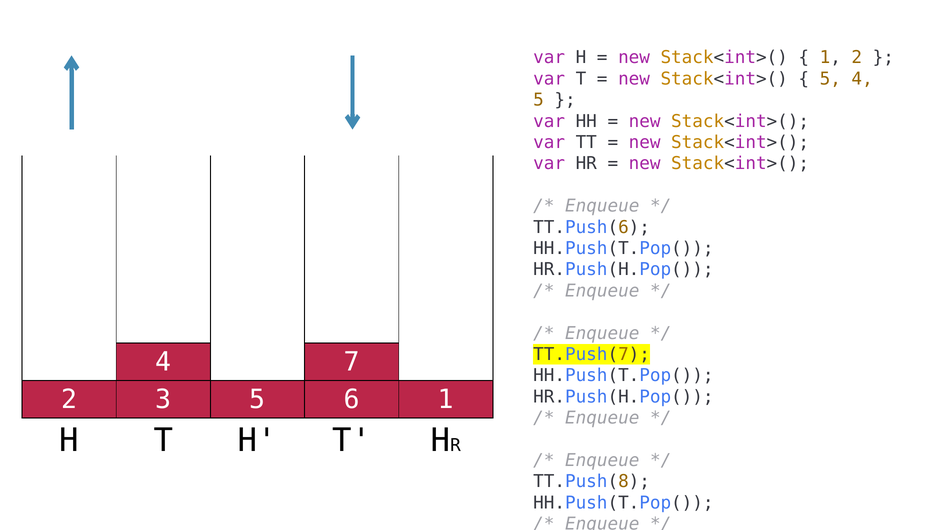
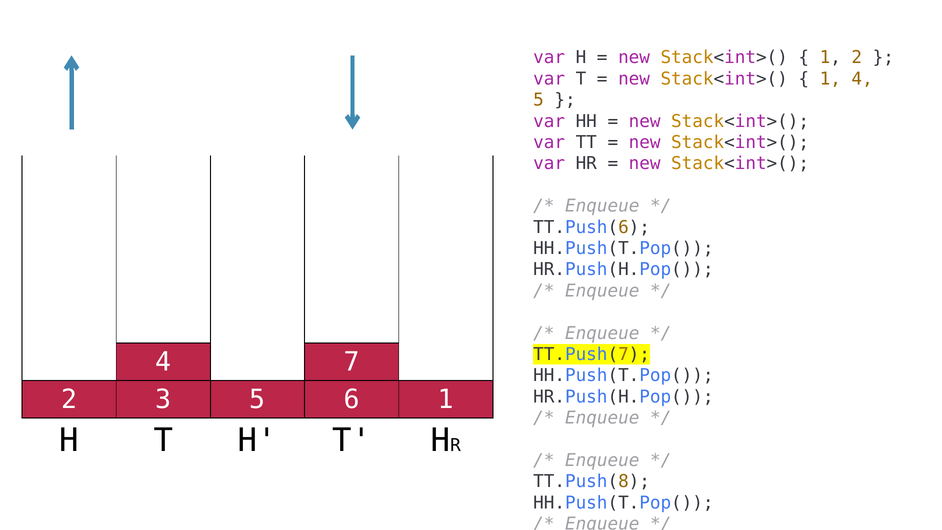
5 at (830, 79): 5 -> 1
